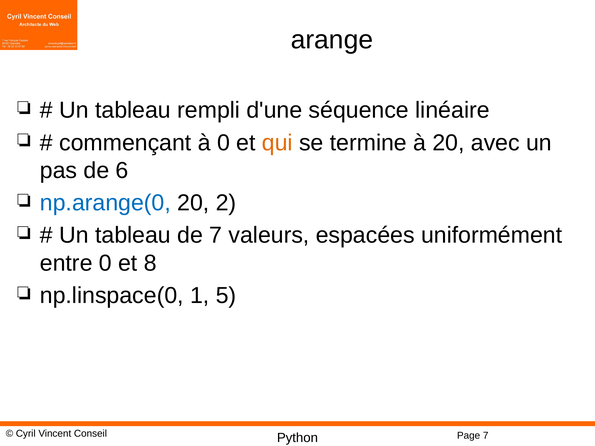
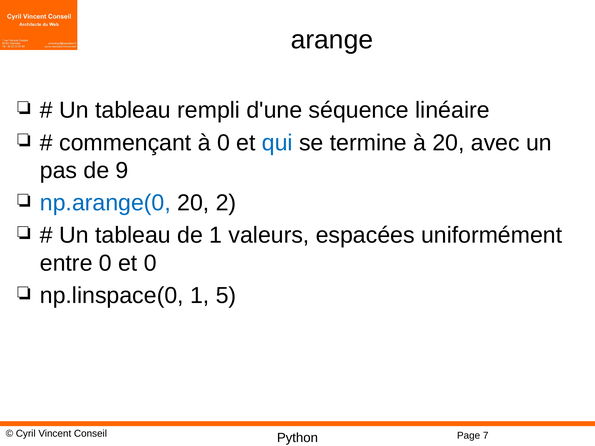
qui colour: orange -> blue
6: 6 -> 9
de 7: 7 -> 1
et 8: 8 -> 0
